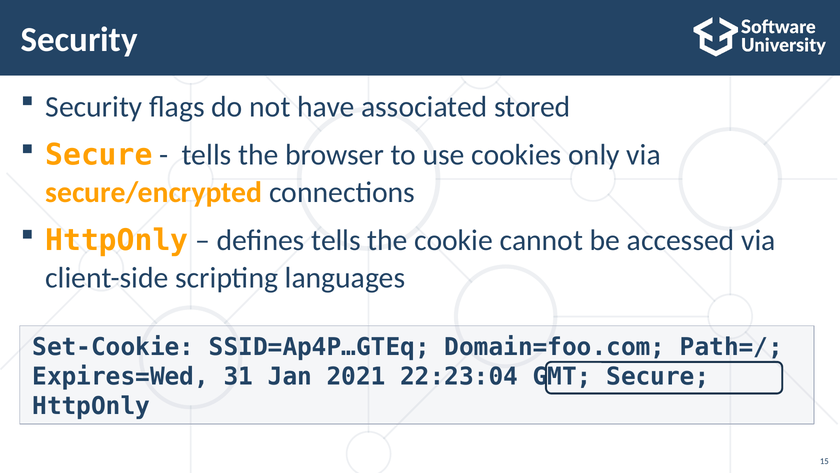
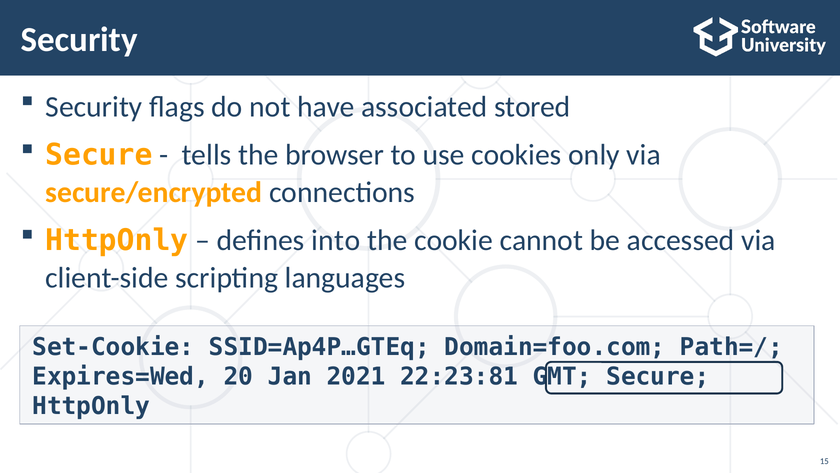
defines tells: tells -> into
31: 31 -> 20
22:23:04: 22:23:04 -> 22:23:81
